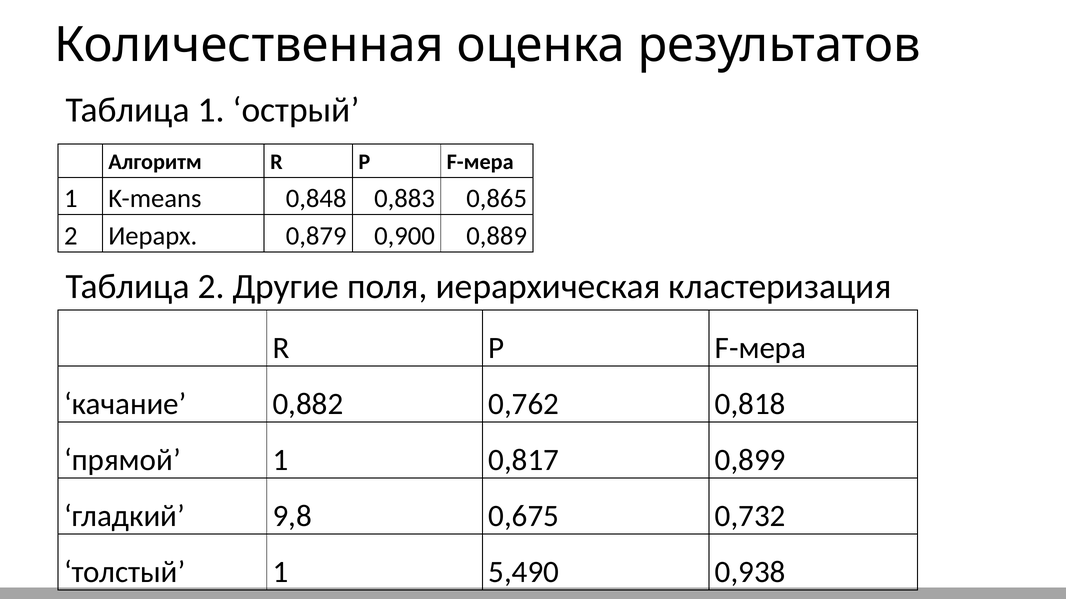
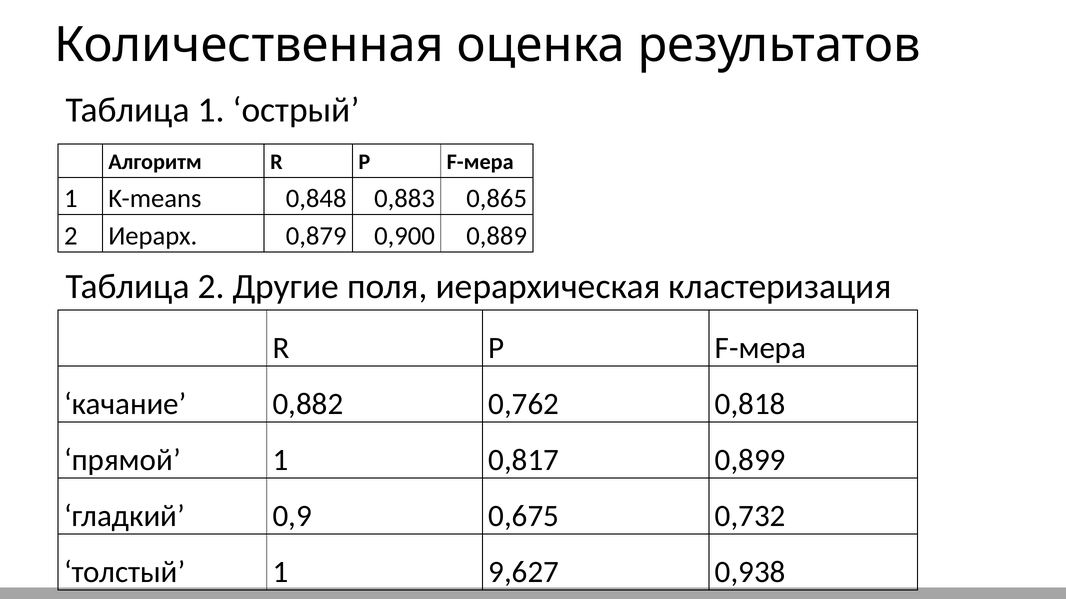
9,8: 9,8 -> 0,9
5,490: 5,490 -> 9,627
